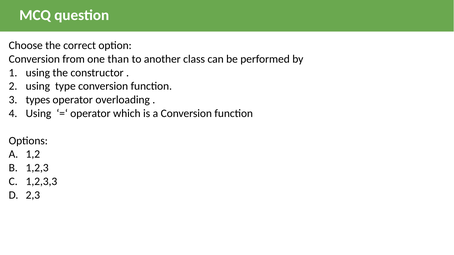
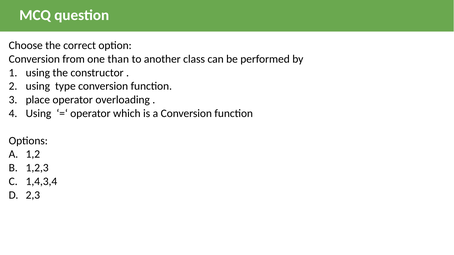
types: types -> place
1,2,3,3: 1,2,3,3 -> 1,4,3,4
